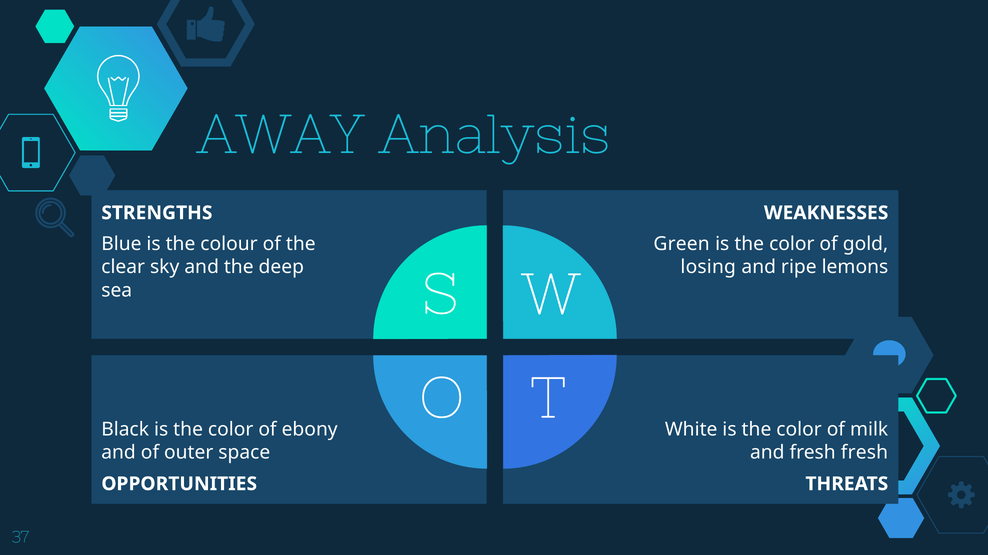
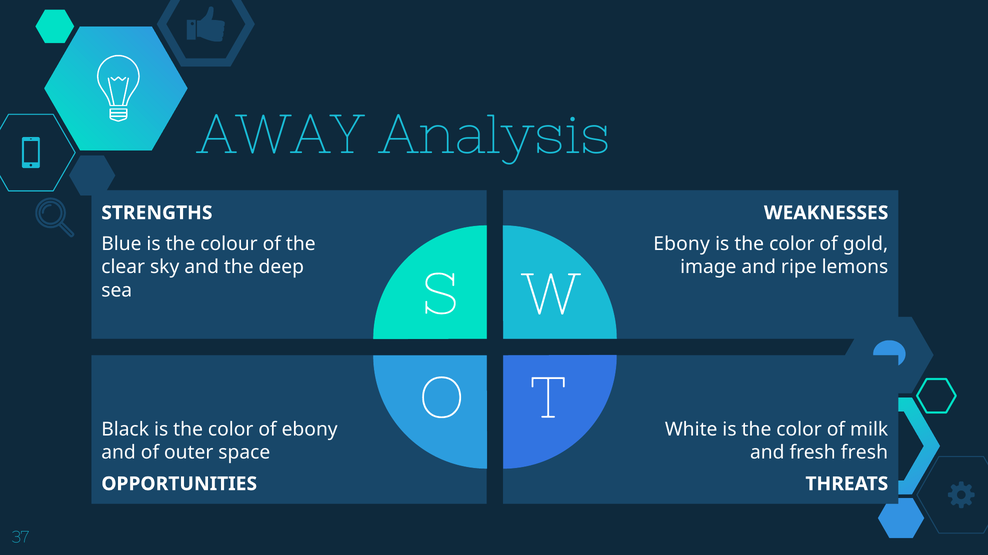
Green at (682, 244): Green -> Ebony
losing: losing -> image
